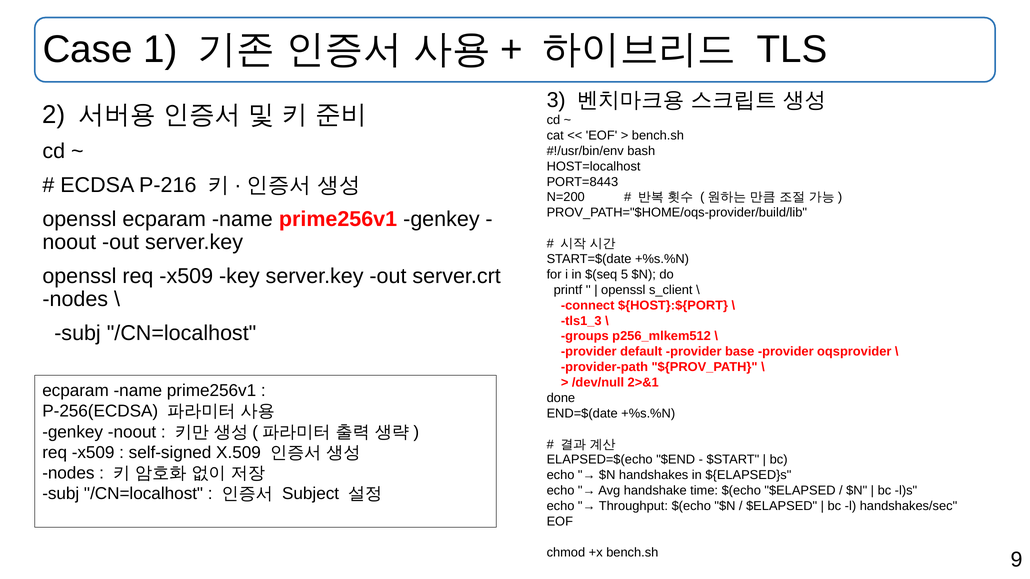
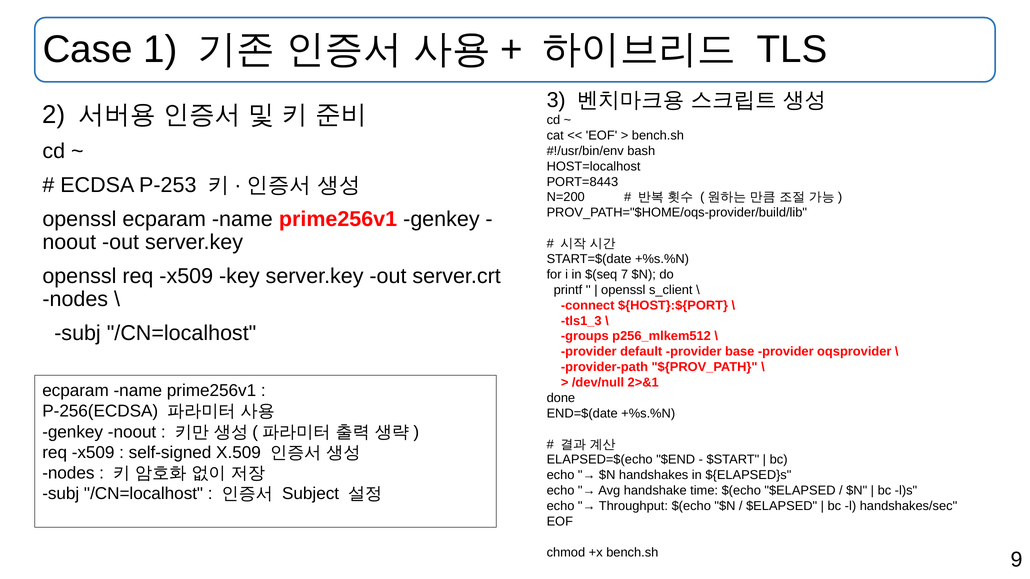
P-216: P-216 -> P-253
5: 5 -> 7
